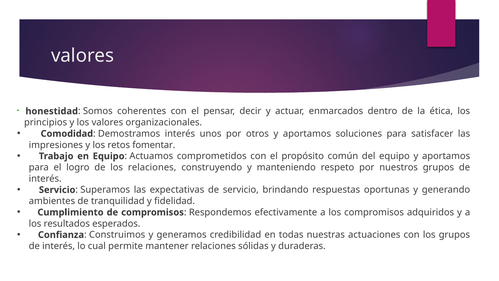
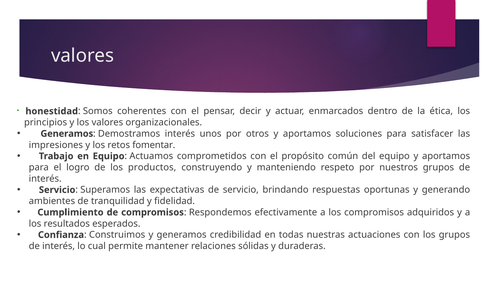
Comodidad at (67, 134): Comodidad -> Generamos
los relaciones: relaciones -> productos
